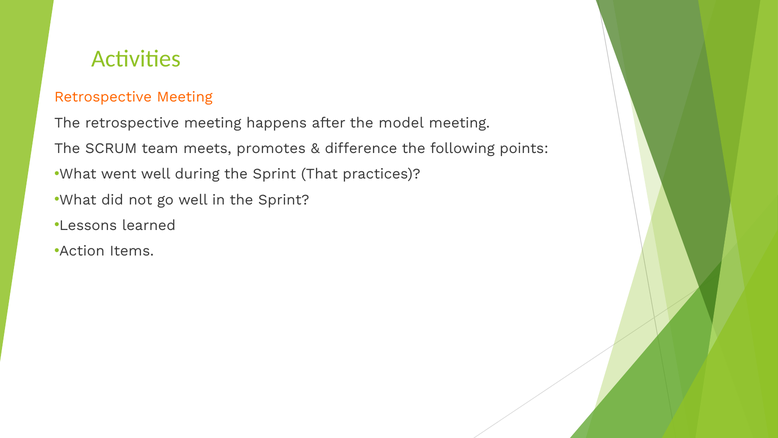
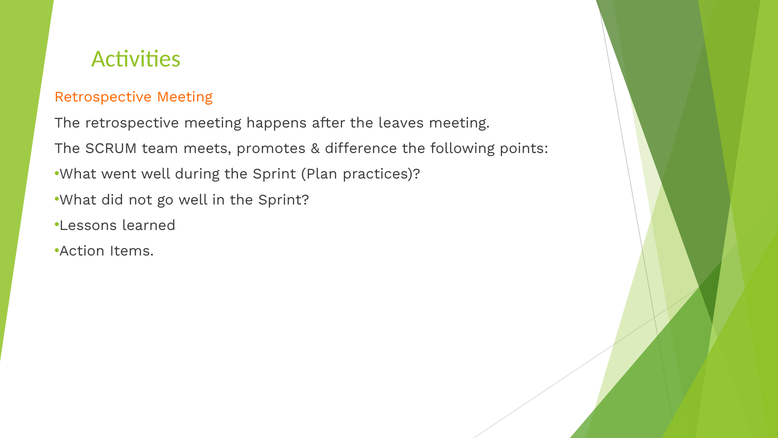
model: model -> leaves
That: That -> Plan
